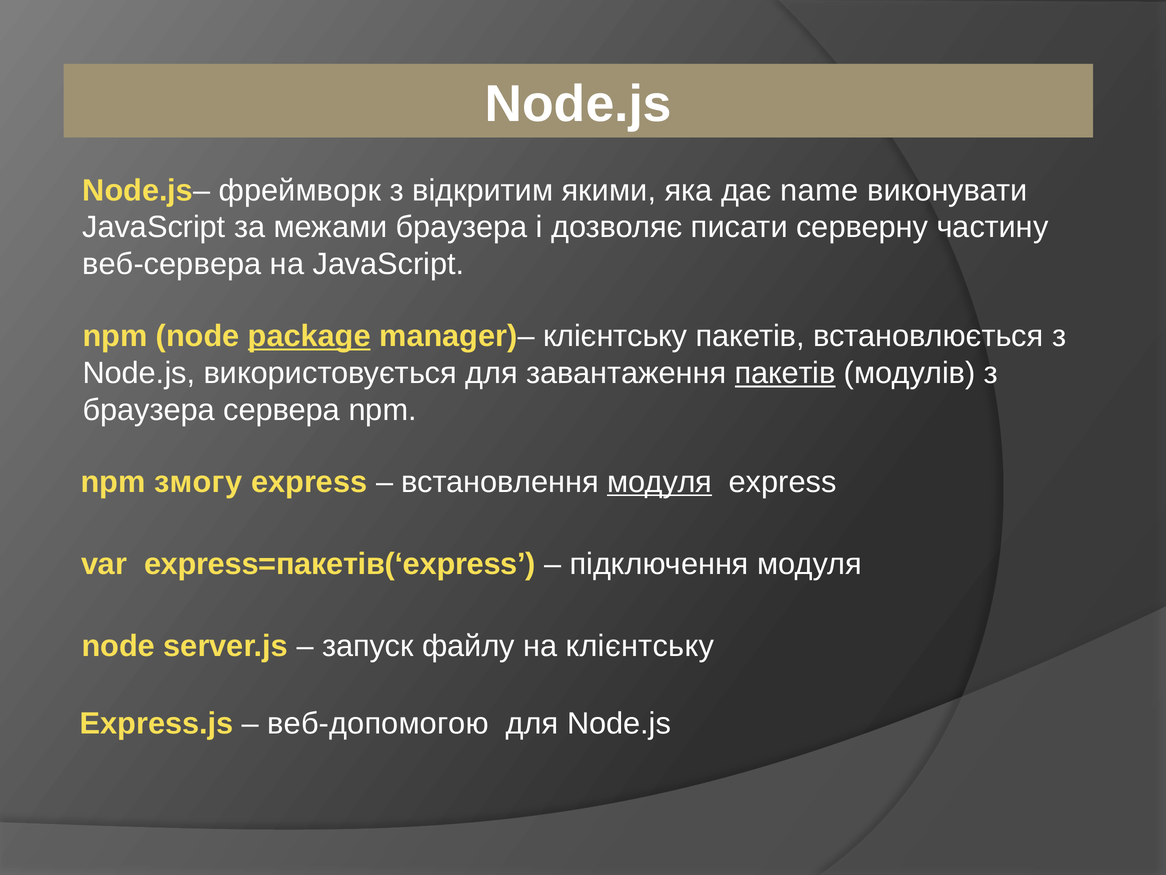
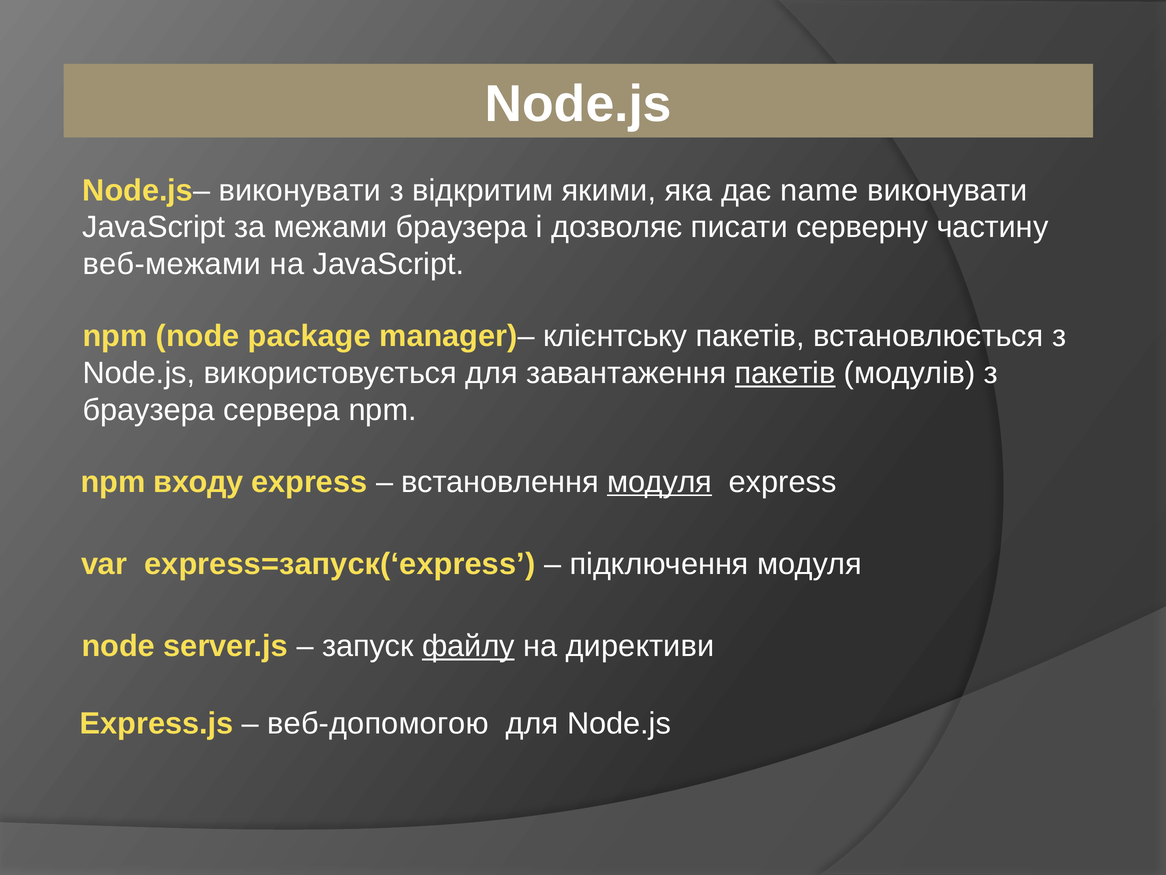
Node.js– фреймворк: фреймворк -> виконувати
веб-сервера: веб-сервера -> веб-межами
package underline: present -> none
змогу: змогу -> входу
express=пакетів(‘express: express=пакетів(‘express -> express=запуск(‘express
файлу underline: none -> present
на клієнтську: клієнтську -> директиви
